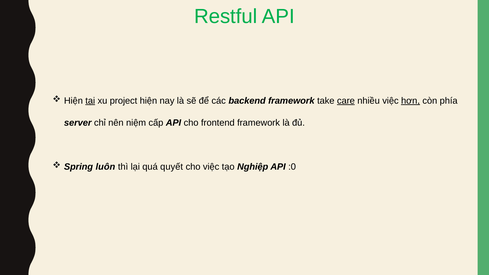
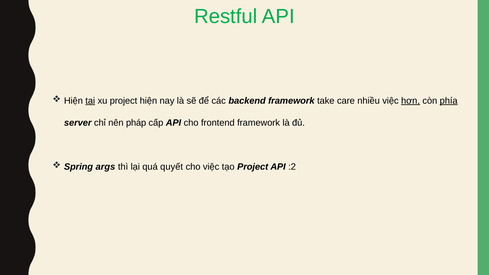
care underline: present -> none
phía underline: none -> present
niệm: niệm -> pháp
luôn: luôn -> args
tạo Nghiệp: Nghiệp -> Project
:0: :0 -> :2
